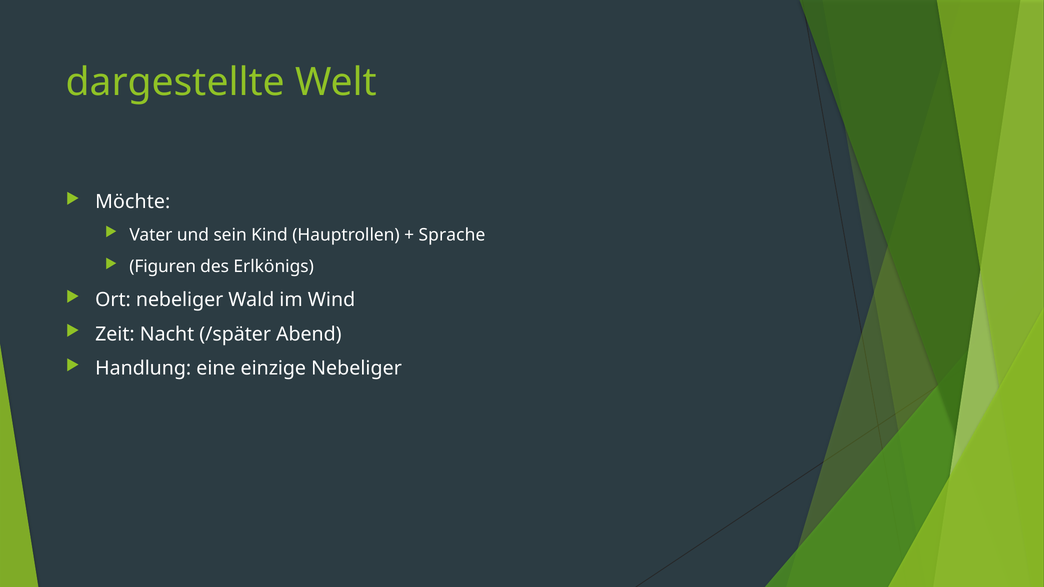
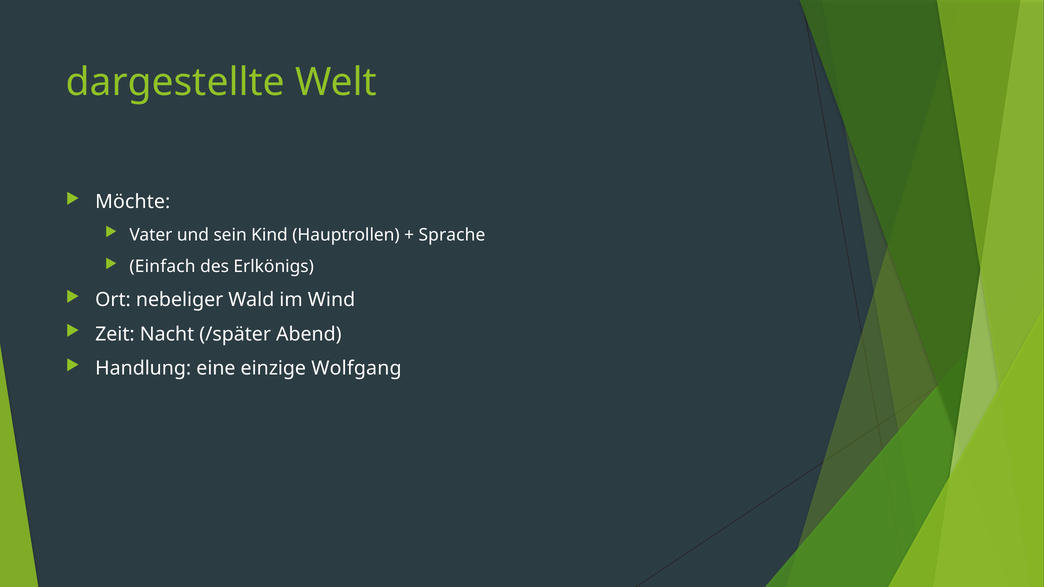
Figuren: Figuren -> Einfach
einzige Nebeliger: Nebeliger -> Wolfgang
